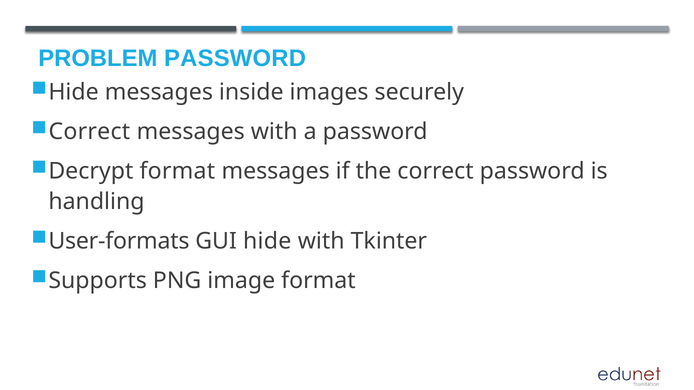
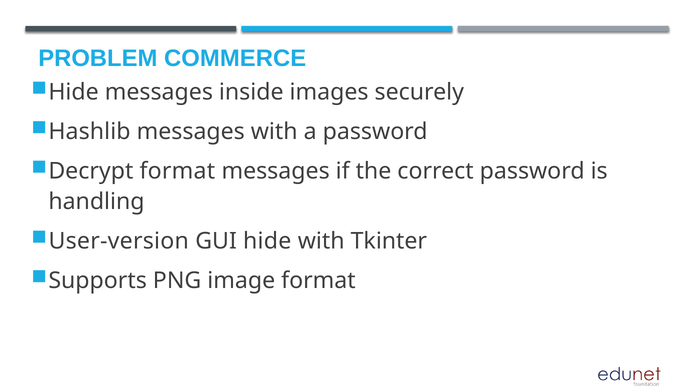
PROBLEM PASSWORD: PASSWORD -> COMMERCE
Correct at (89, 132): Correct -> Hashlib
User-formats: User-formats -> User-version
